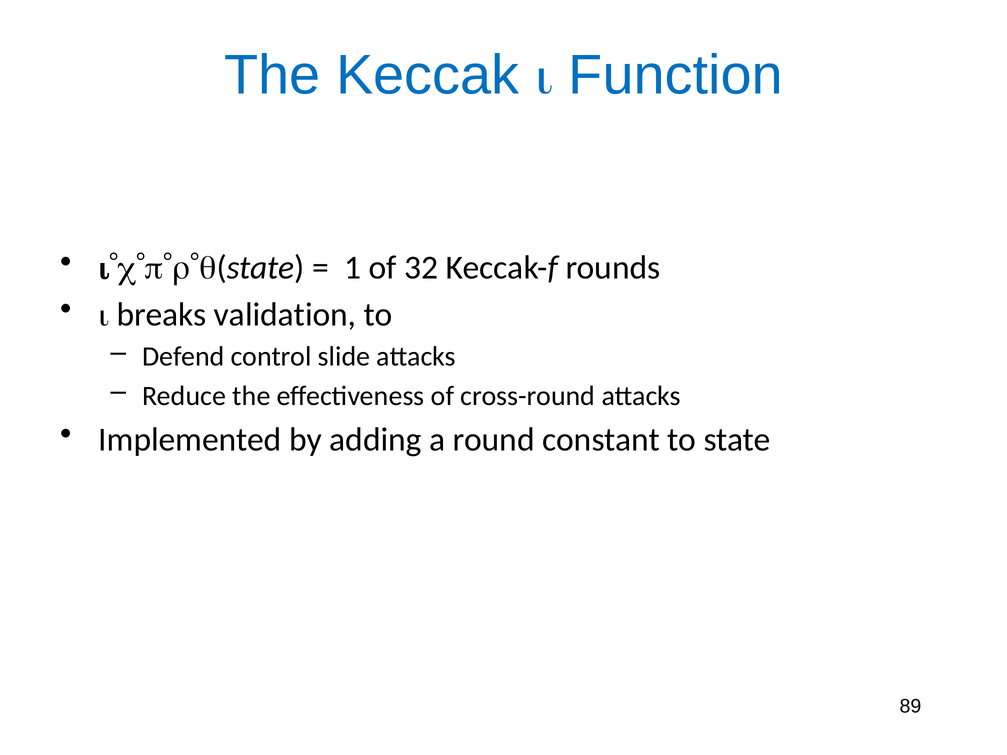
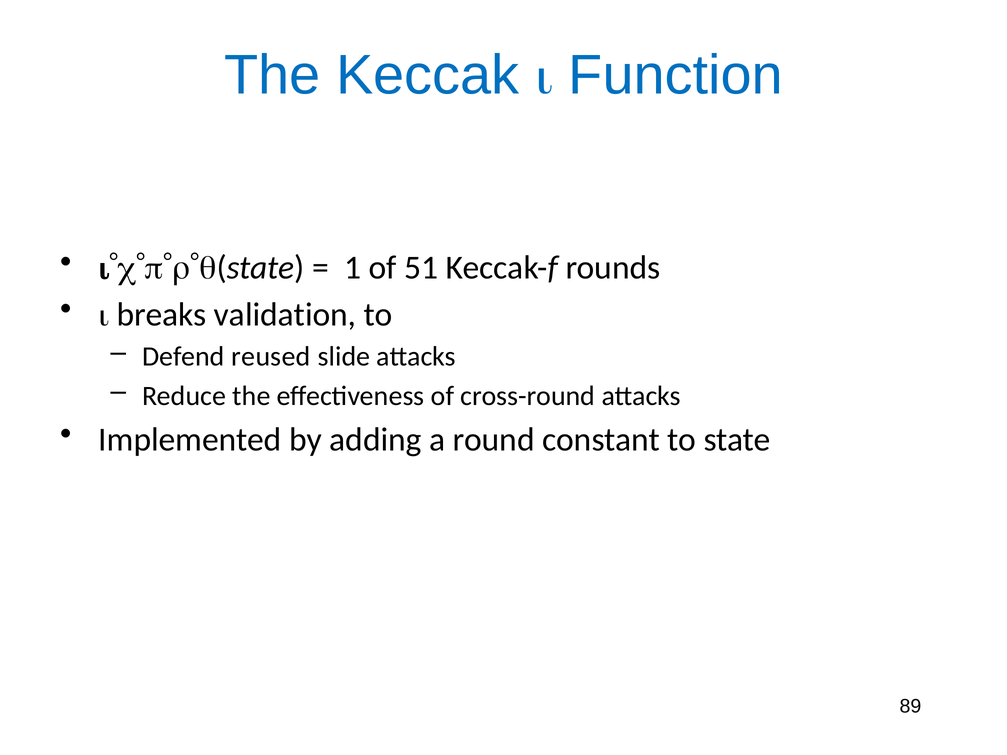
32: 32 -> 51
control: control -> reused
